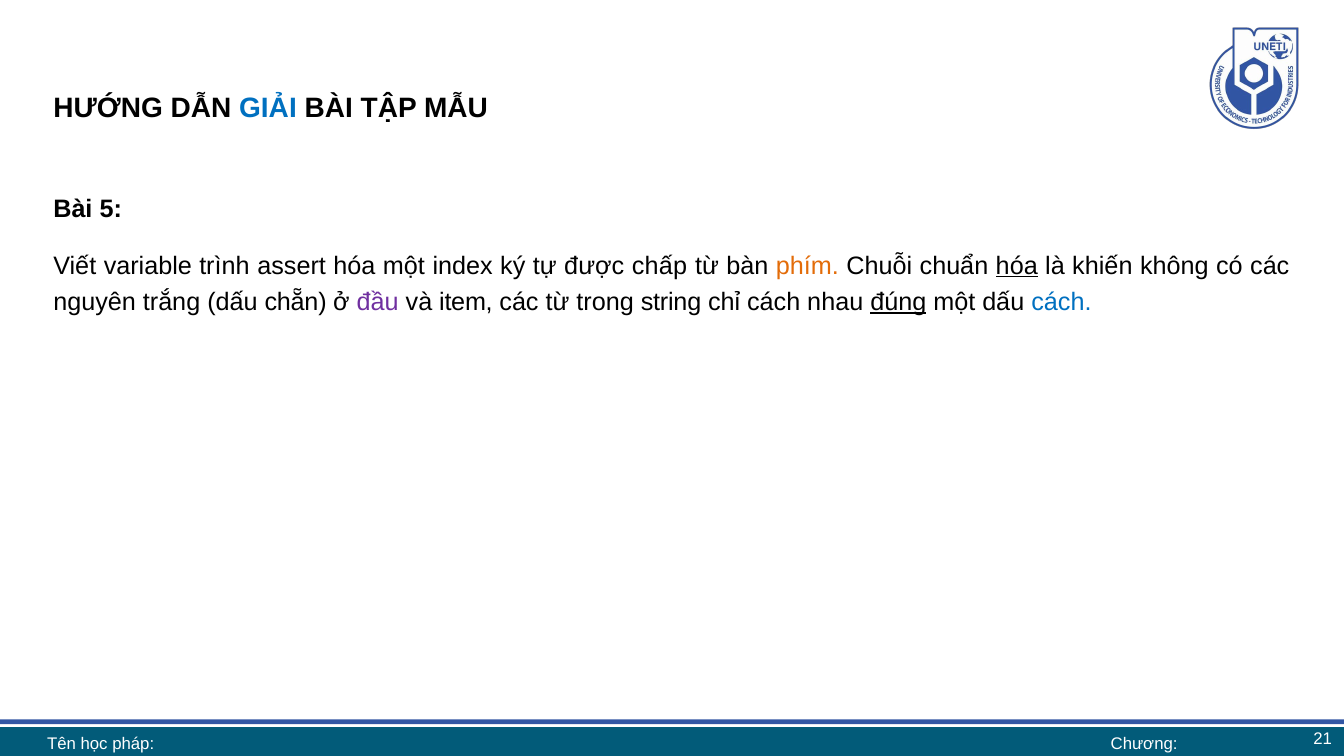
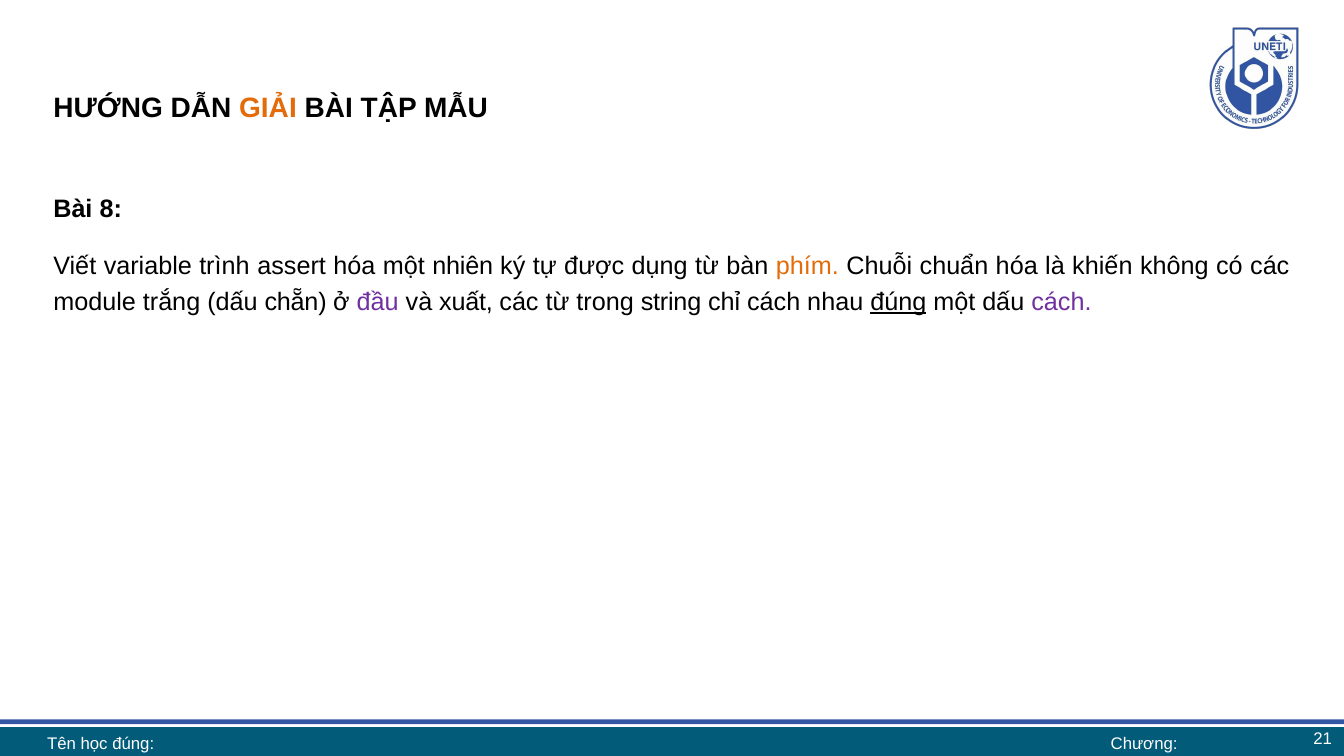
GIẢI colour: blue -> orange
5: 5 -> 8
index: index -> nhiên
chấp: chấp -> dụng
hóa at (1017, 266) underline: present -> none
nguyên: nguyên -> module
item: item -> xuất
cách at (1061, 302) colour: blue -> purple
học pháp: pháp -> đúng
